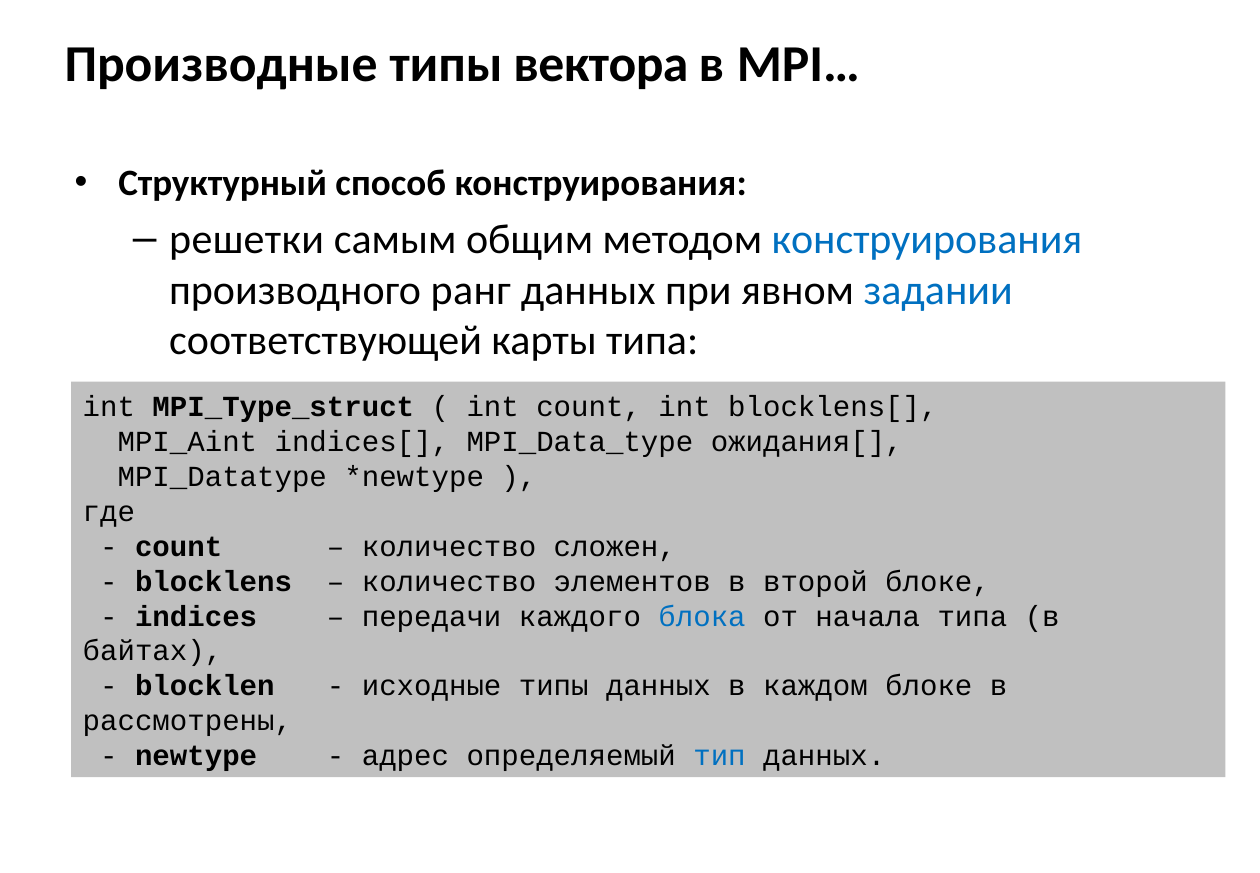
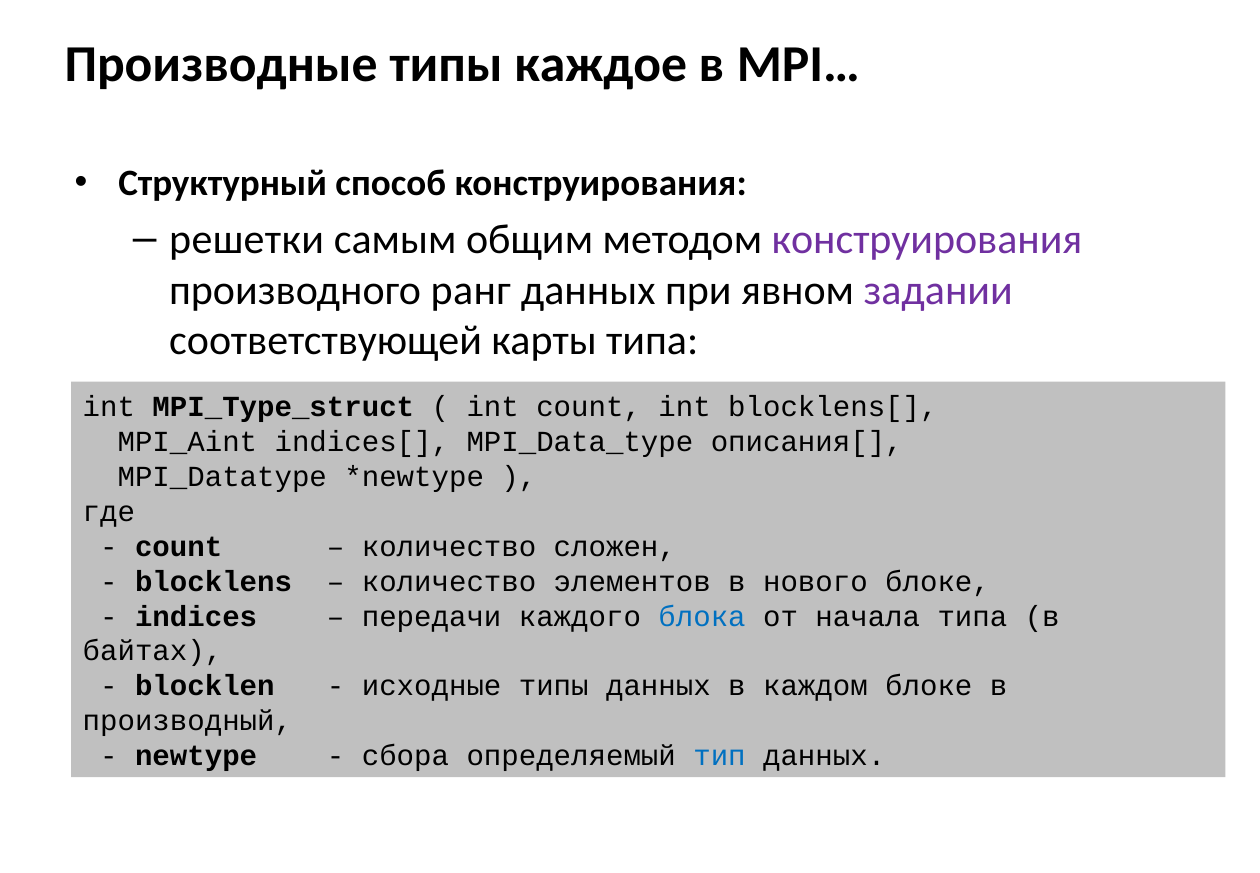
вектора: вектора -> каждое
конструирования at (927, 240) colour: blue -> purple
задании colour: blue -> purple
ожидания[: ожидания[ -> описания[
второй: второй -> нового
рассмотрены: рассмотрены -> производный
адрес: адрес -> сбора
